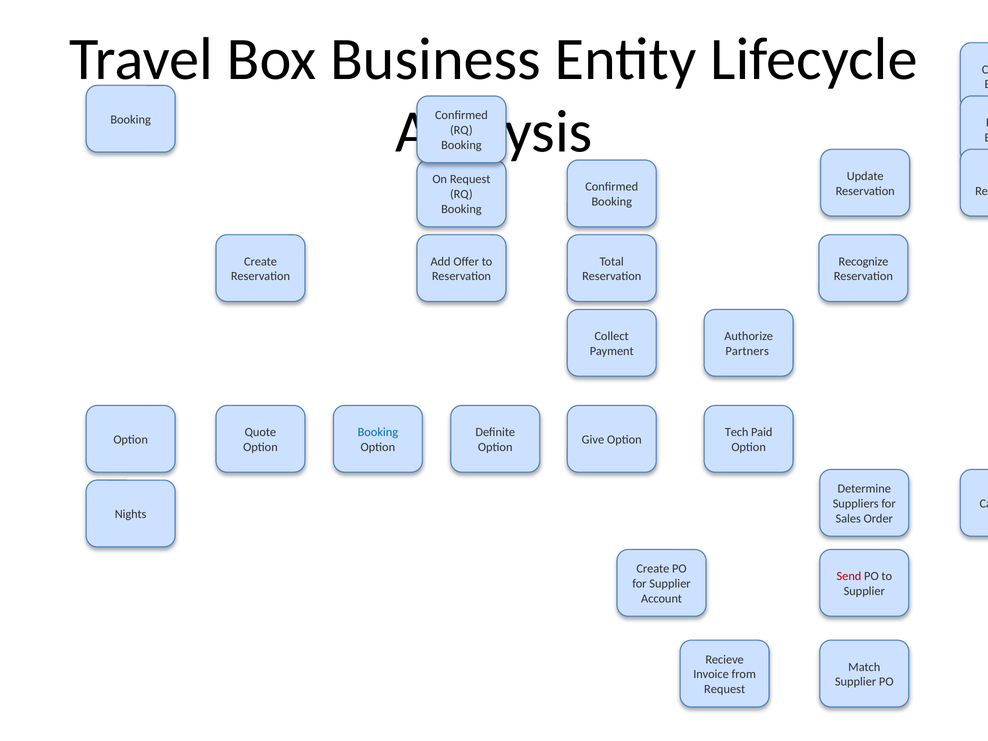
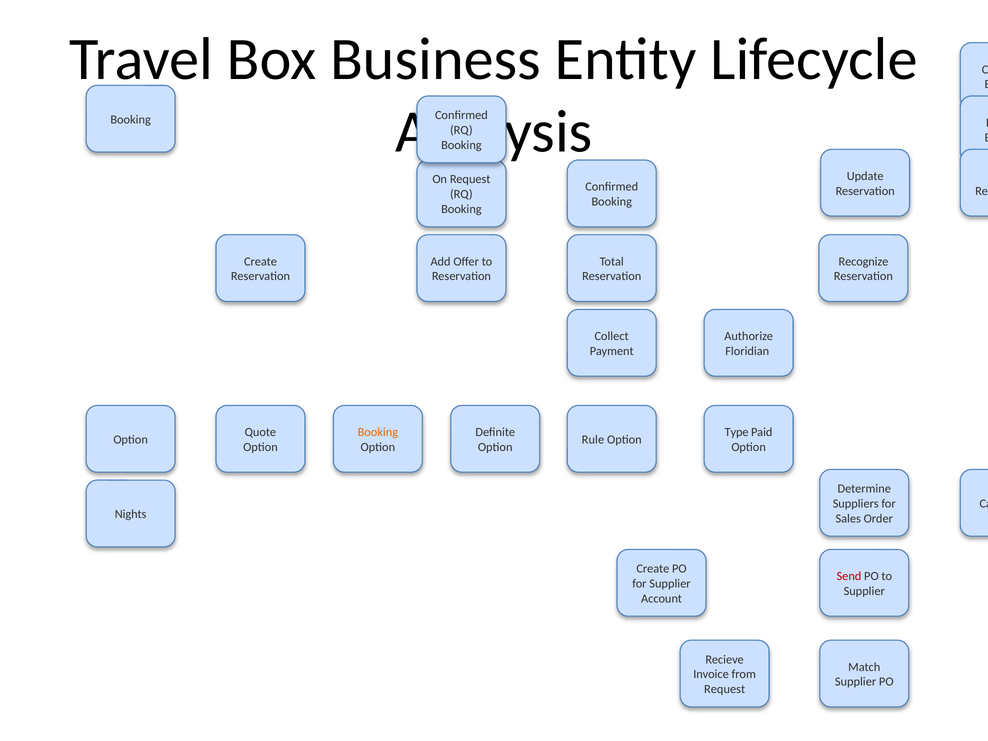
Partners: Partners -> Floridian
Booking at (378, 432) colour: blue -> orange
Tech: Tech -> Type
Give: Give -> Rule
